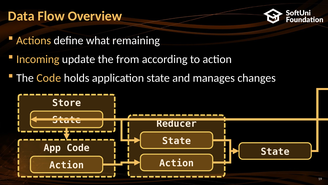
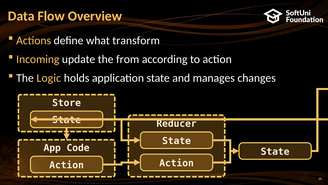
remaining: remaining -> transform
The Code: Code -> Logic
